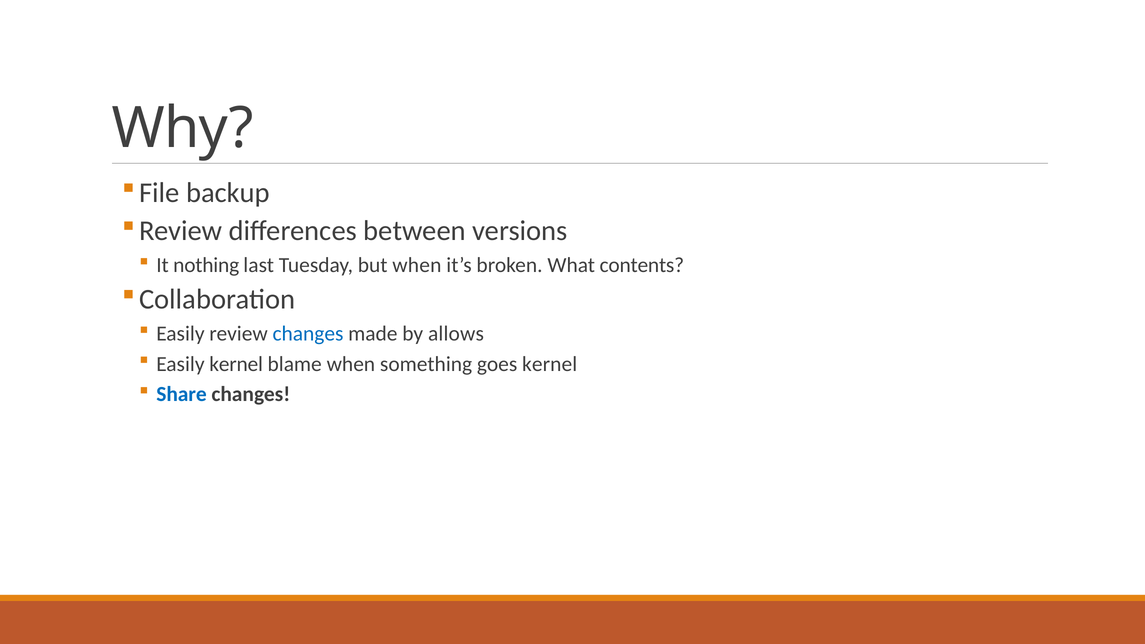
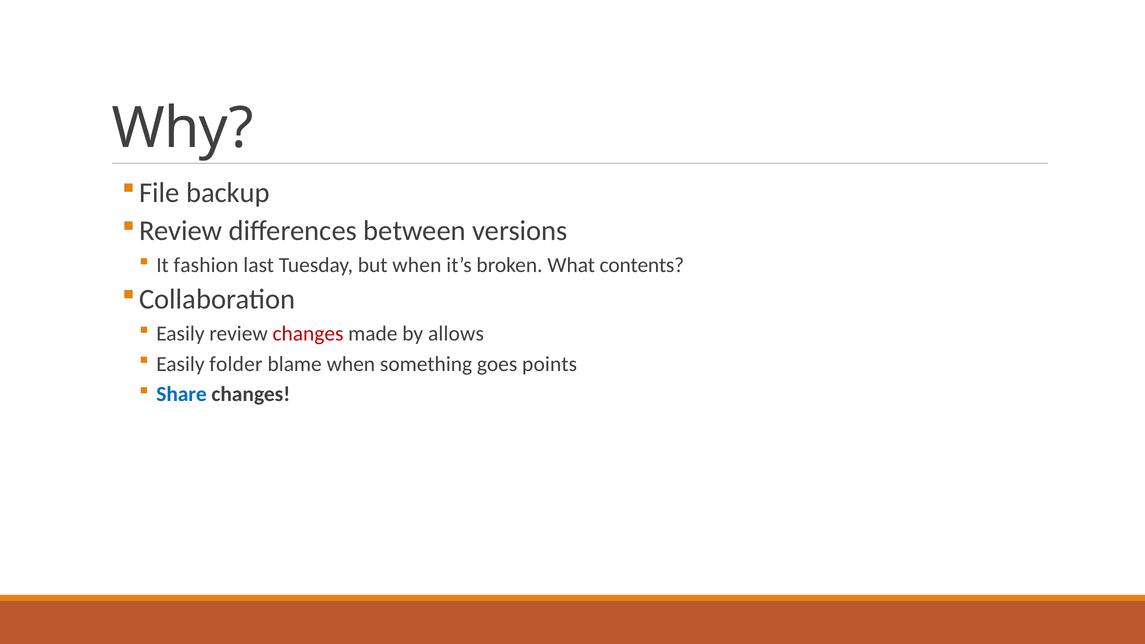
nothing: nothing -> fashion
changes at (308, 334) colour: blue -> red
Easily kernel: kernel -> folder
goes kernel: kernel -> points
